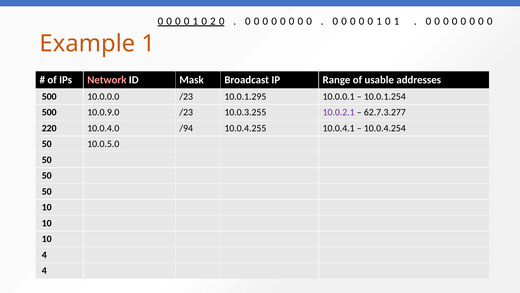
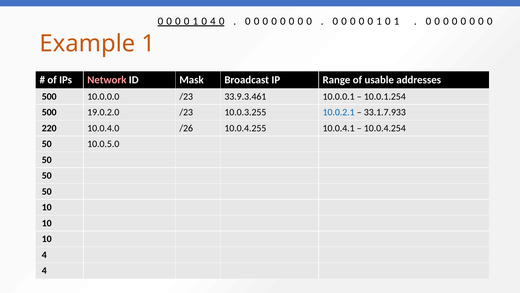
2 at (213, 21): 2 -> 4
10.0.1.295: 10.0.1.295 -> 33.9.3.461
10.0.9.0: 10.0.9.0 -> 19.0.2.0
10.0.2.1 colour: purple -> blue
62.7.3.277: 62.7.3.277 -> 33.1.7.933
/94: /94 -> /26
